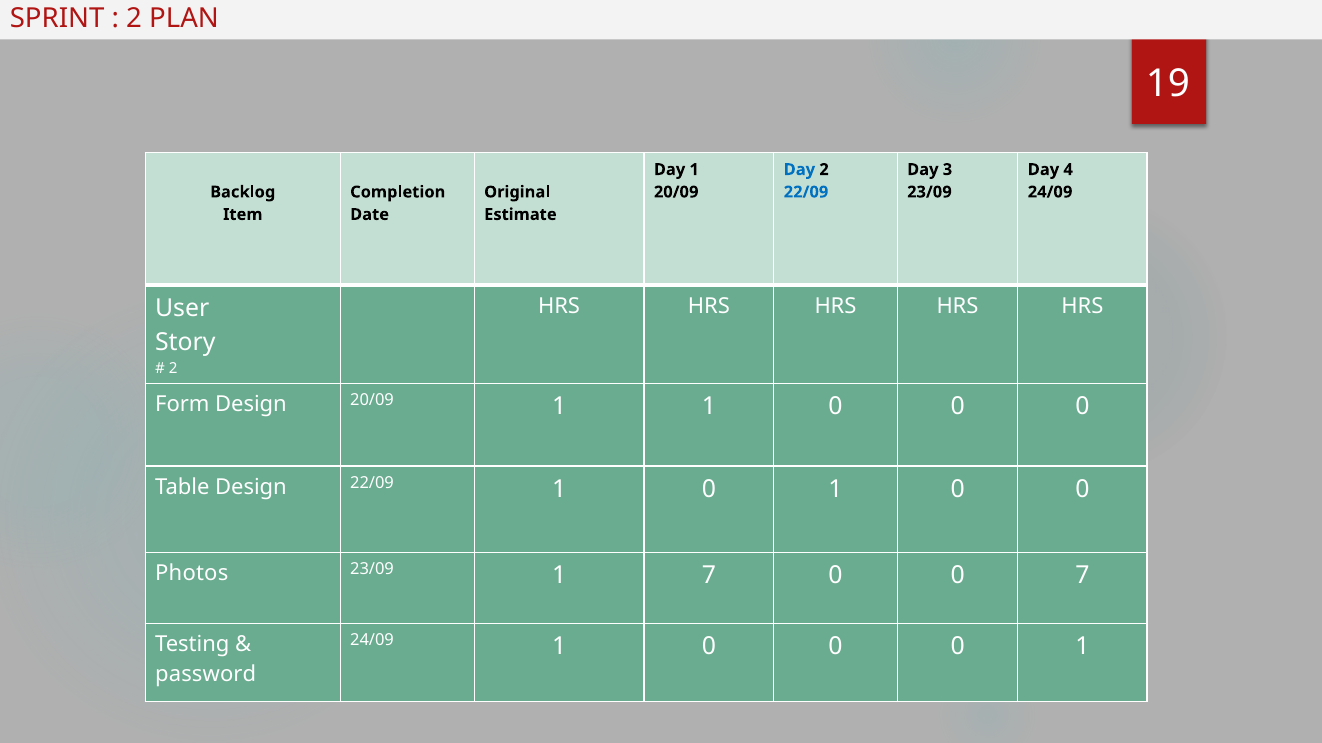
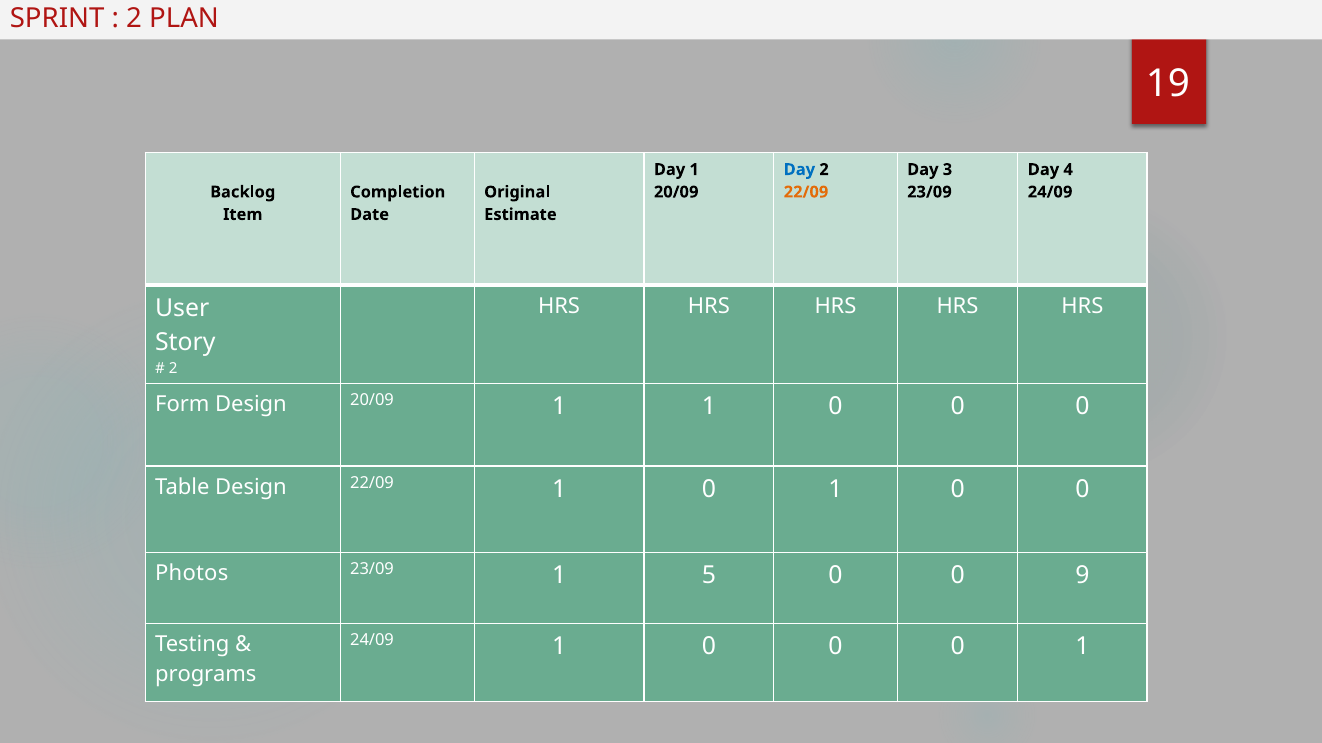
22/09 at (806, 192) colour: blue -> orange
1 7: 7 -> 5
0 7: 7 -> 9
password: password -> programs
